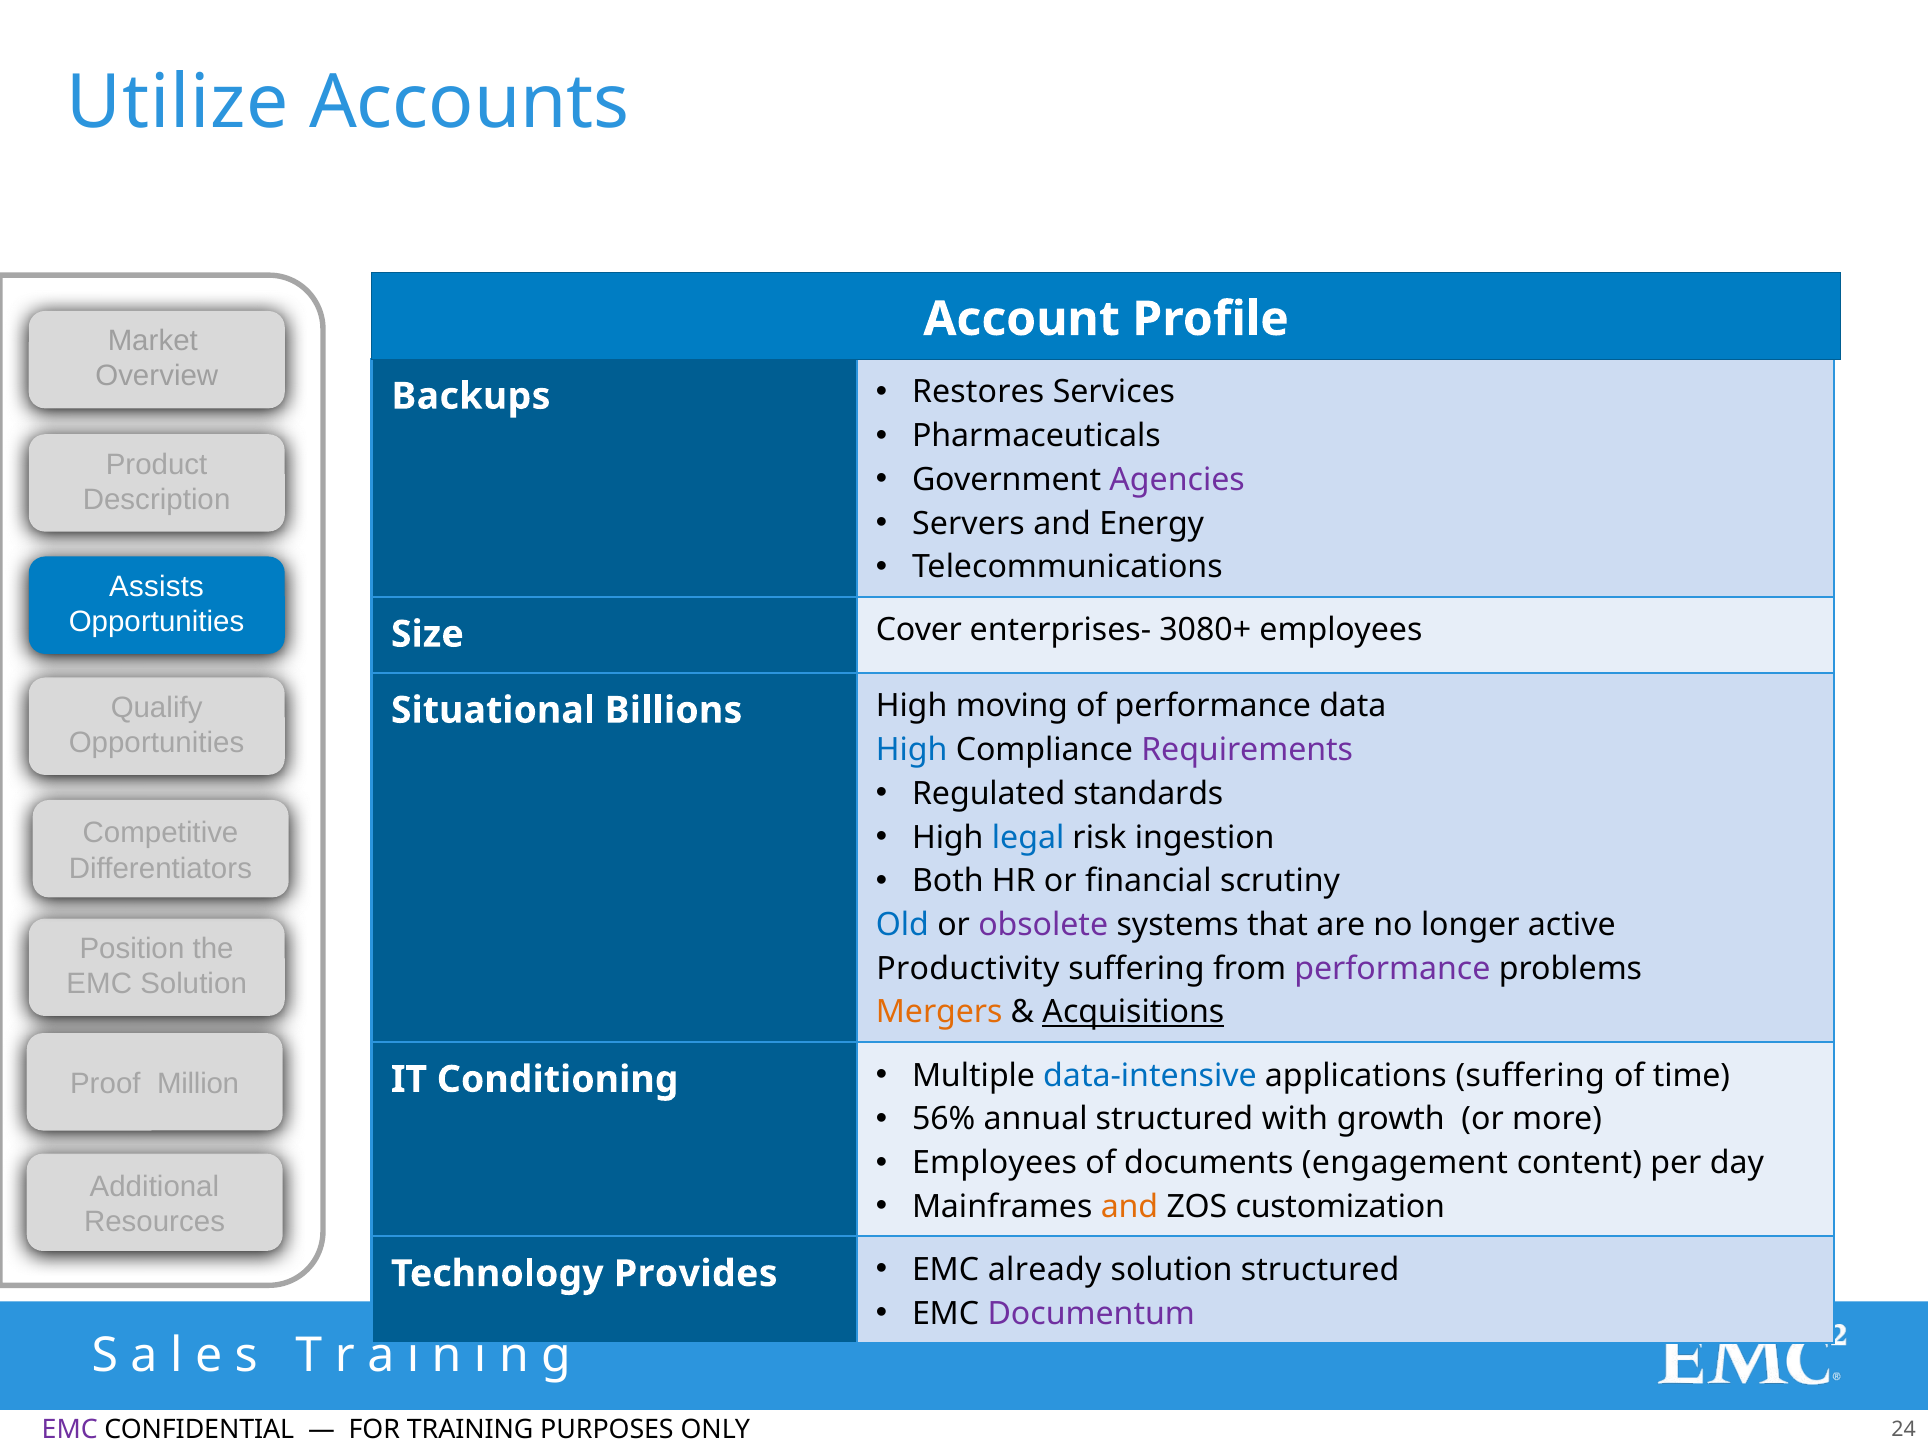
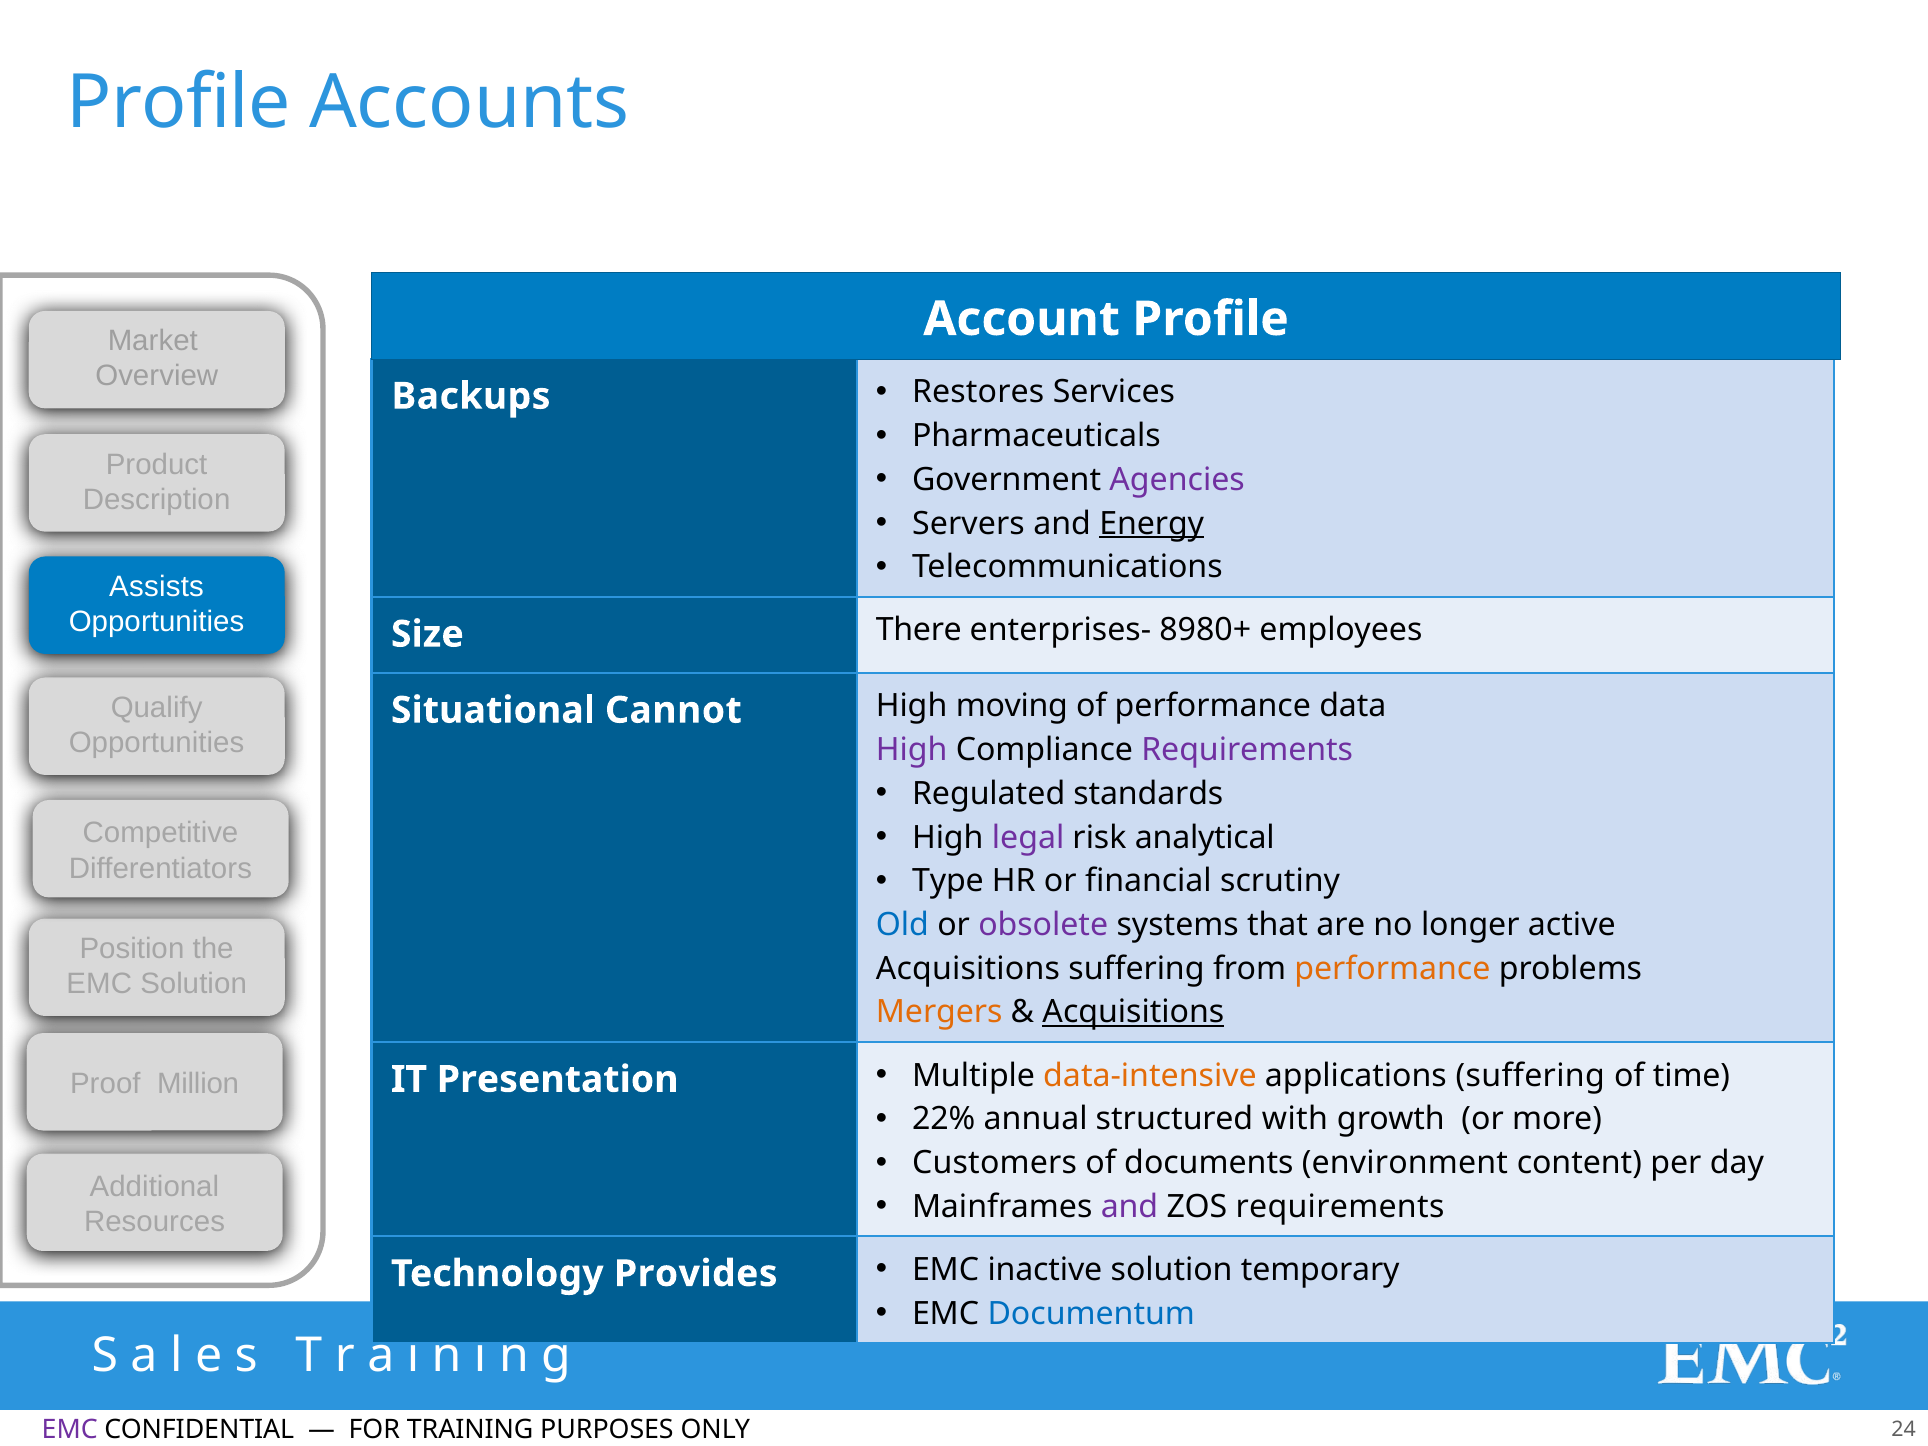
Utilize at (178, 103): Utilize -> Profile
Energy underline: none -> present
Cover: Cover -> There
3080+: 3080+ -> 8980+
Billions: Billions -> Cannot
High at (912, 750) colour: blue -> purple
legal colour: blue -> purple
ingestion: ingestion -> analytical
Both: Both -> Type
Productivity at (968, 969): Productivity -> Acquisitions
performance at (1392, 969) colour: purple -> orange
Conditioning: Conditioning -> Presentation
data-intensive colour: blue -> orange
56%: 56% -> 22%
Employees at (995, 1163): Employees -> Customers
engagement: engagement -> environment
and at (1129, 1207) colour: orange -> purple
ZOS customization: customization -> requirements
already: already -> inactive
solution structured: structured -> temporary
Documentum colour: purple -> blue
